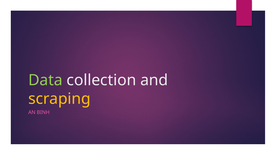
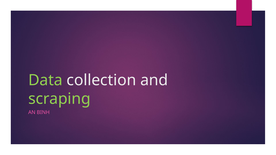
scraping colour: yellow -> light green
